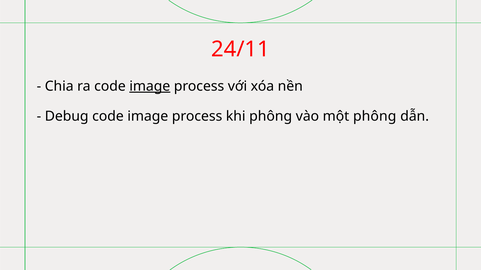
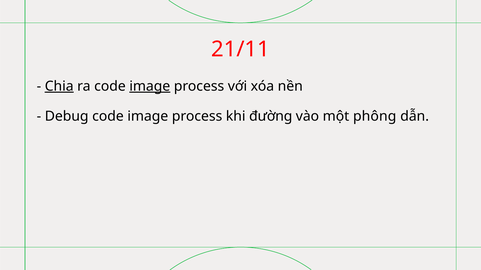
24/11: 24/11 -> 21/11
Chia underline: none -> present
khi phông: phông -> đường
